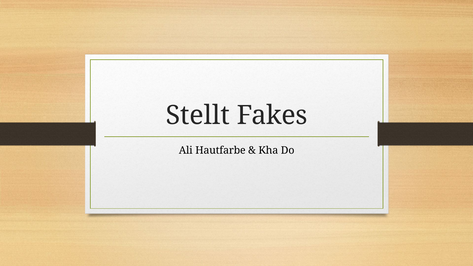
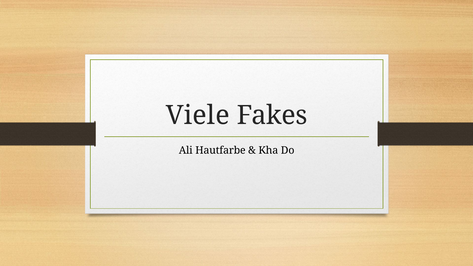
Stellt: Stellt -> Viele
